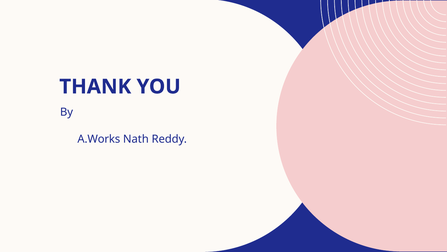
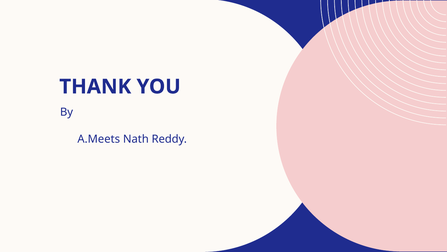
A.Works: A.Works -> A.Meets
